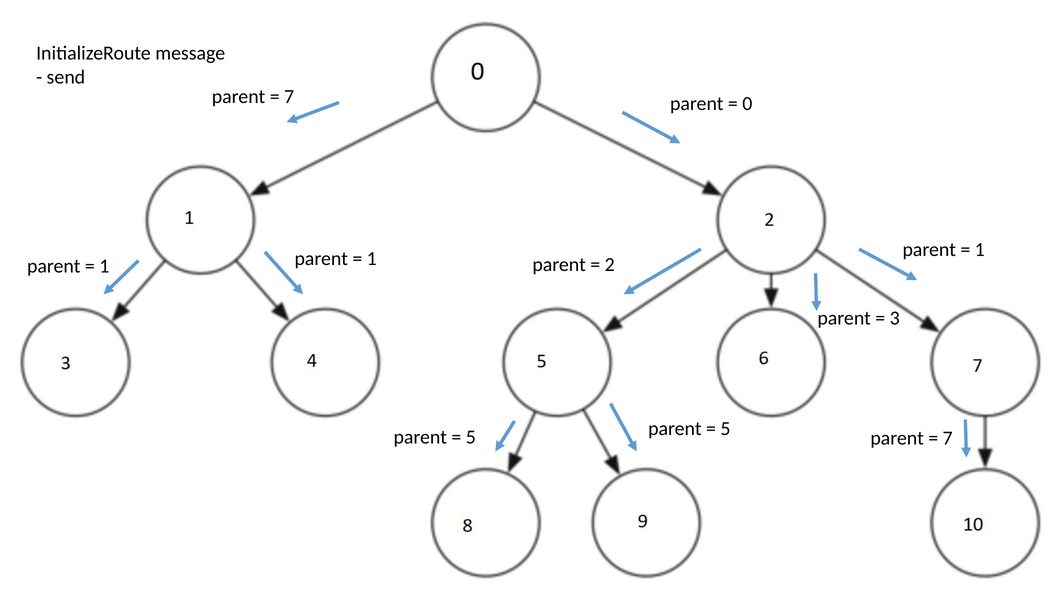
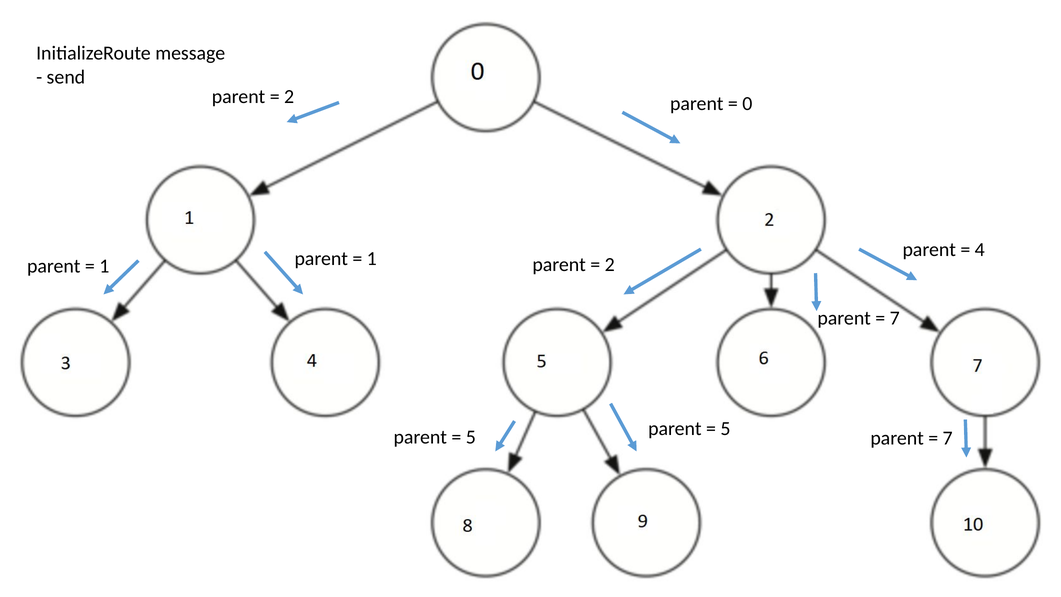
7 at (289, 97): 7 -> 2
1 at (980, 250): 1 -> 4
3 at (895, 318): 3 -> 7
